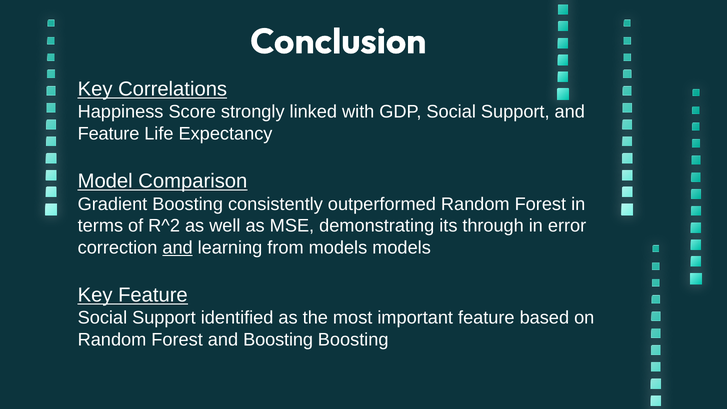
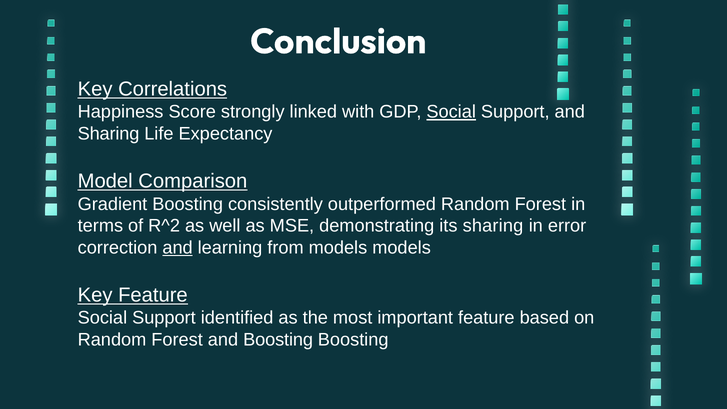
Social at (451, 112) underline: none -> present
Feature at (109, 134): Feature -> Sharing
its through: through -> sharing
